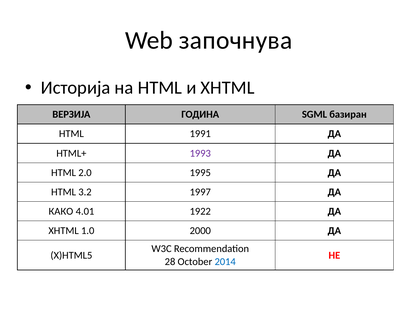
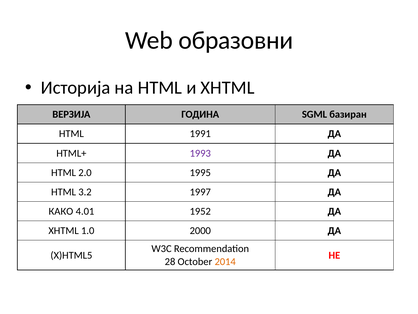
започнува: започнува -> образовни
1922: 1922 -> 1952
2014 colour: blue -> orange
